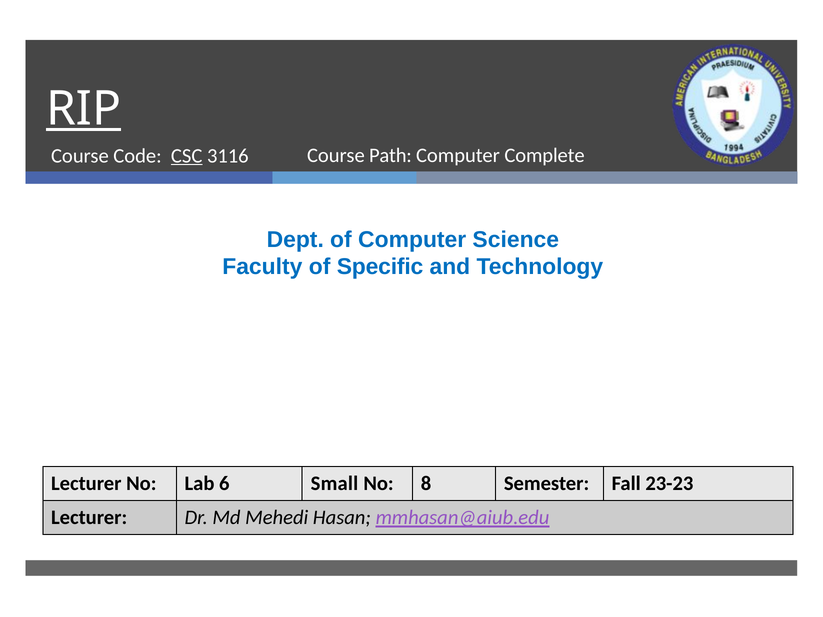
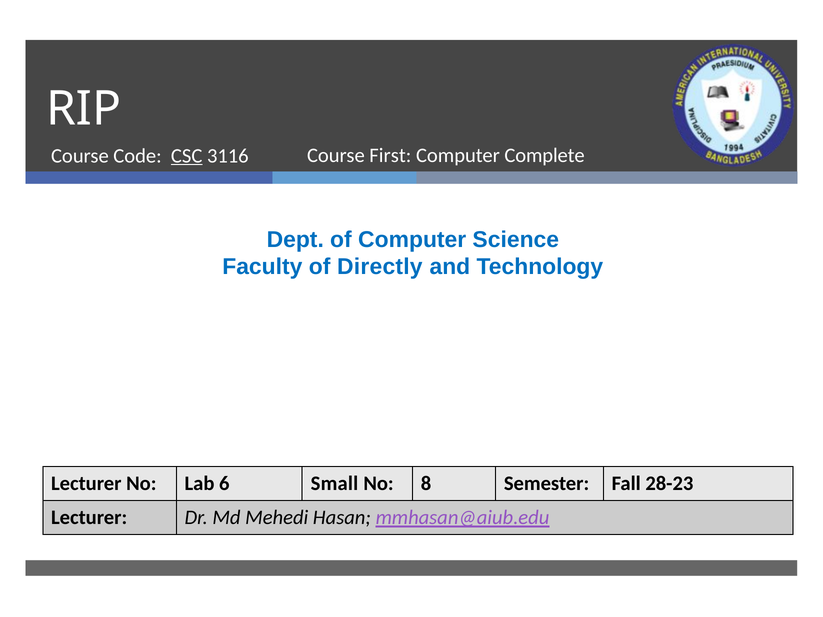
RIP underline: present -> none
Path: Path -> First
Specific: Specific -> Directly
23-23: 23-23 -> 28-23
